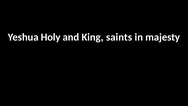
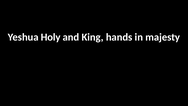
saints: saints -> hands
